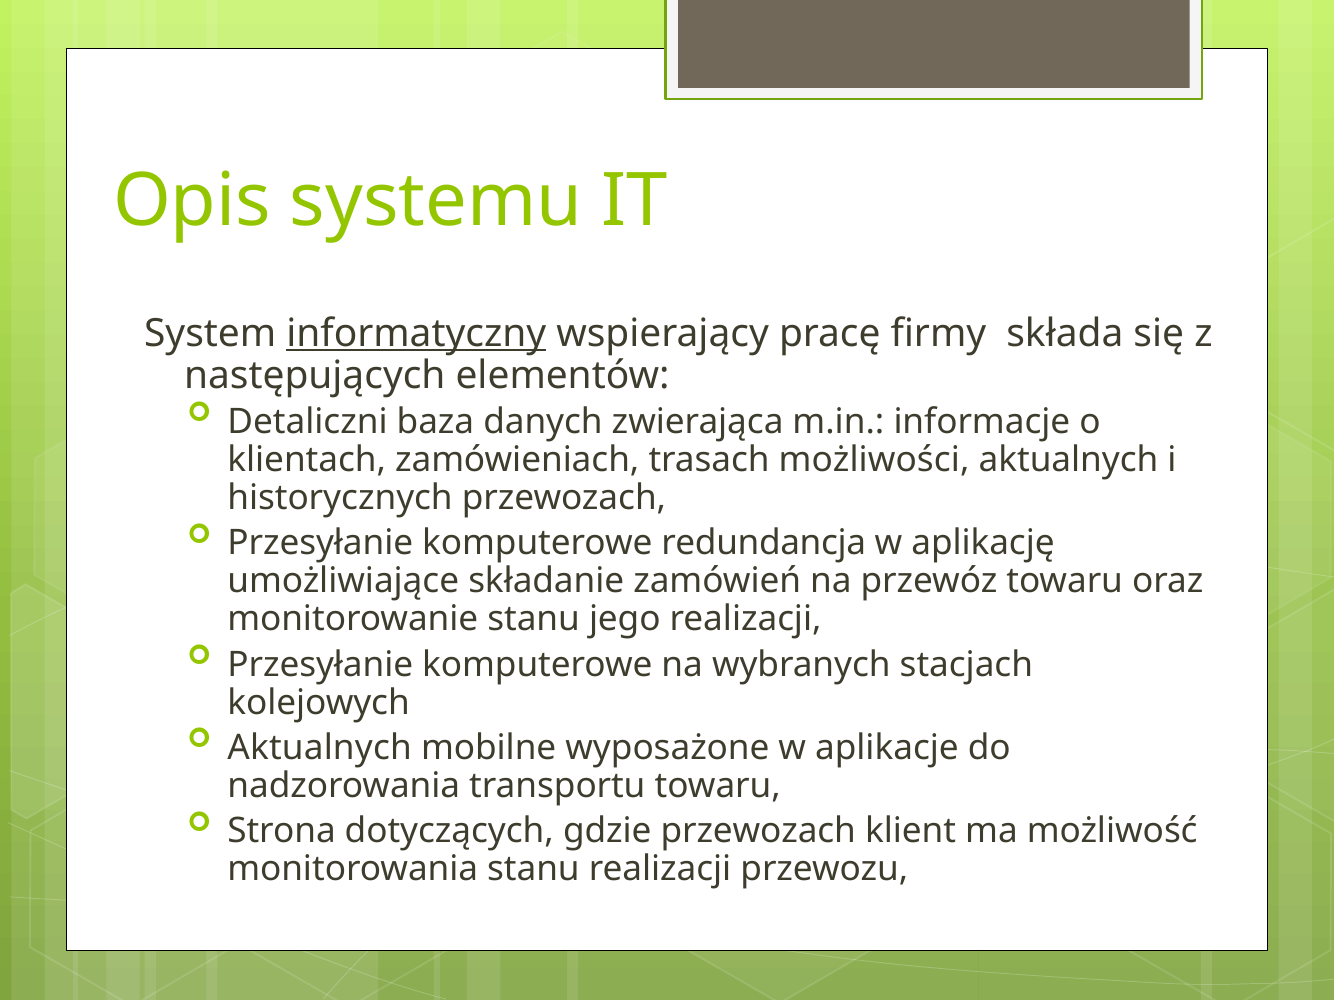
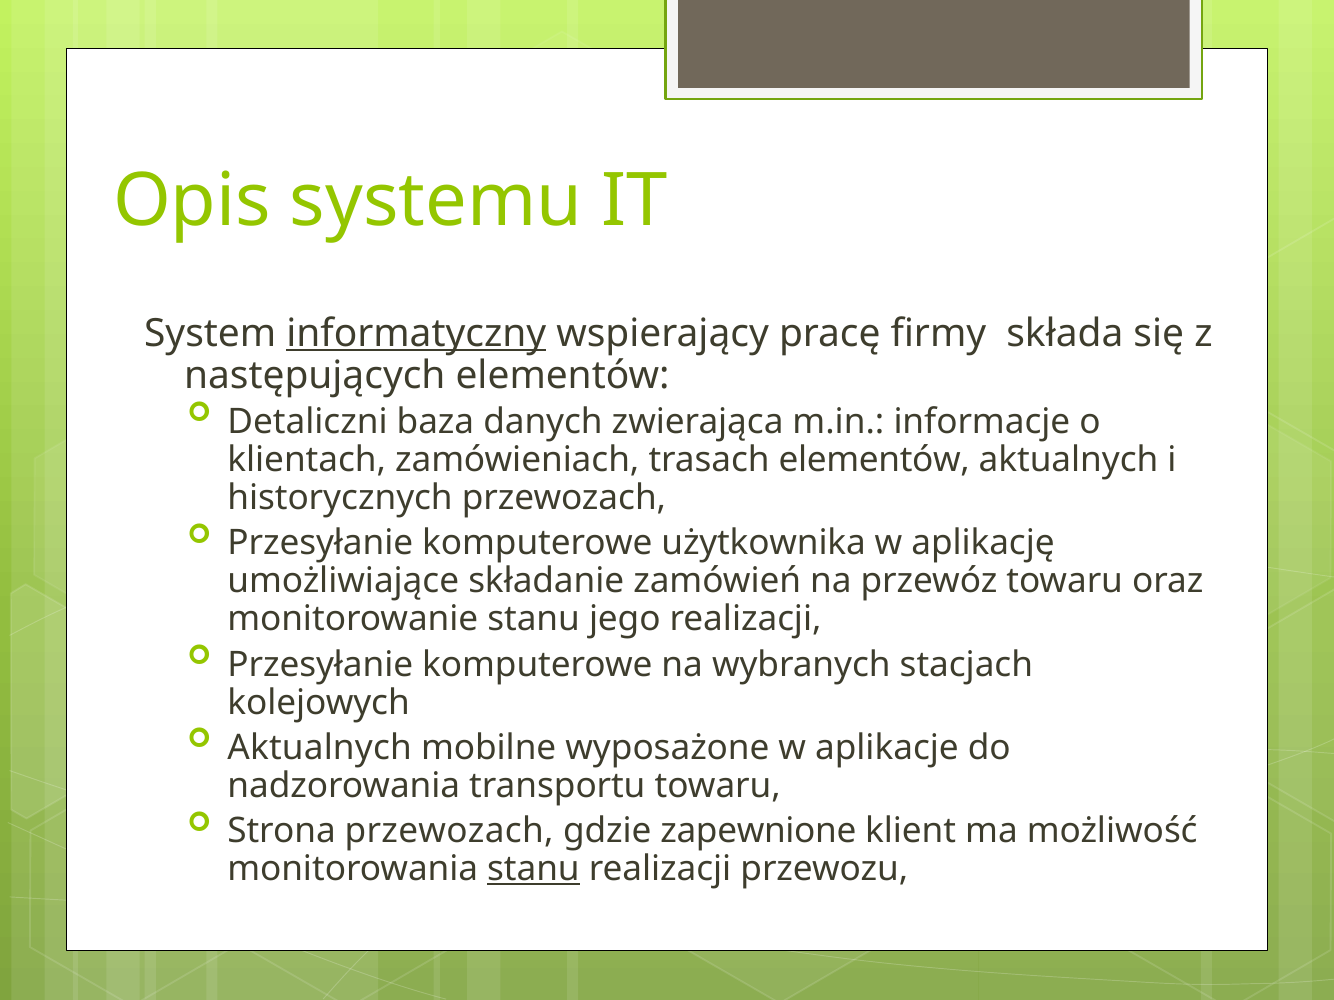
trasach możliwości: możliwości -> elementów
redundancja: redundancja -> użytkownika
Strona dotyczących: dotyczących -> przewozach
gdzie przewozach: przewozach -> zapewnione
stanu at (533, 870) underline: none -> present
